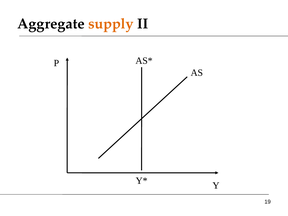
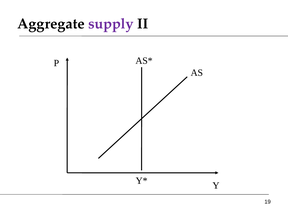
supply colour: orange -> purple
